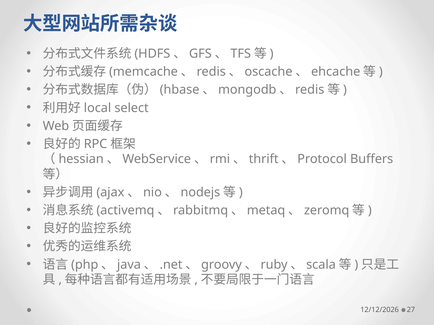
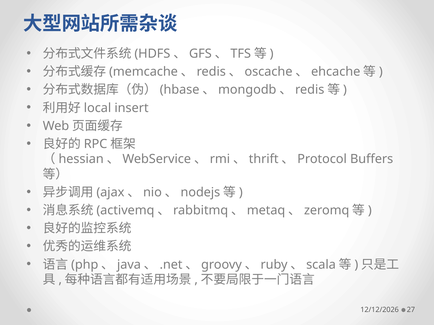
select: select -> insert
